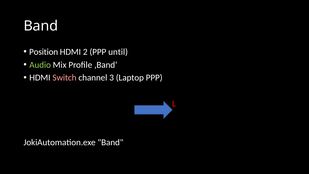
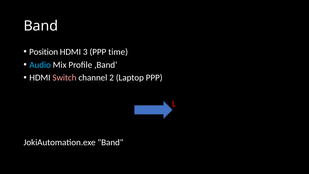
2: 2 -> 3
until: until -> time
Audio colour: light green -> light blue
3: 3 -> 2
